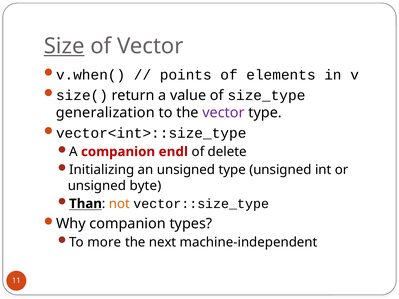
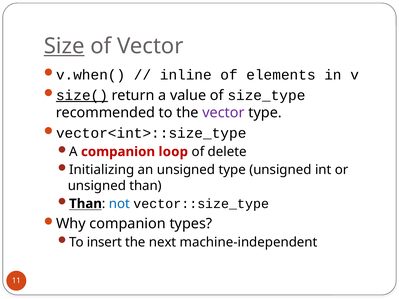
points: points -> inline
size( underline: none -> present
generalization: generalization -> recommended
endl: endl -> loop
unsigned byte: byte -> than
not colour: orange -> blue
more: more -> insert
